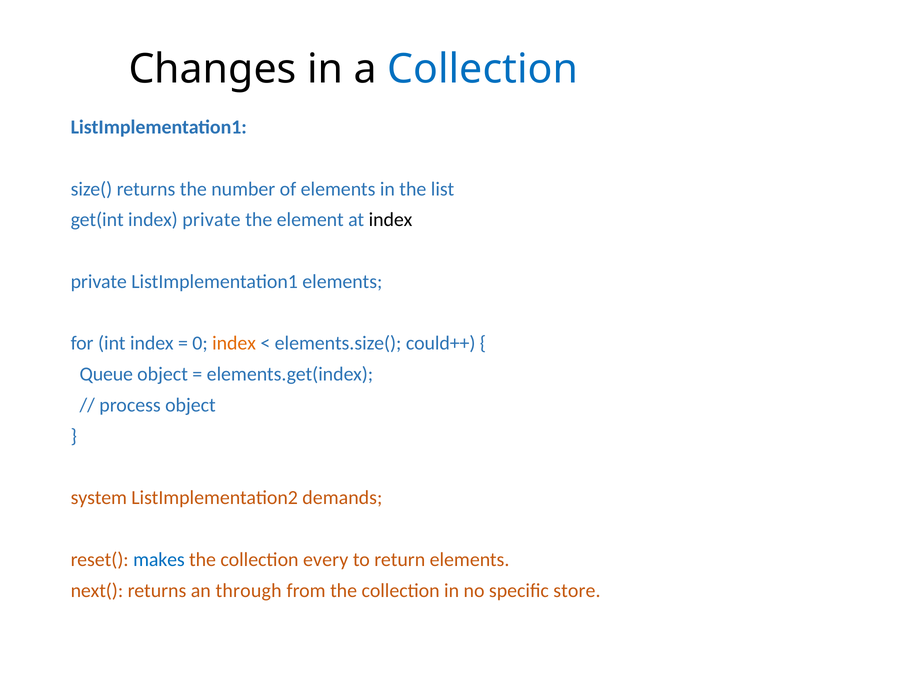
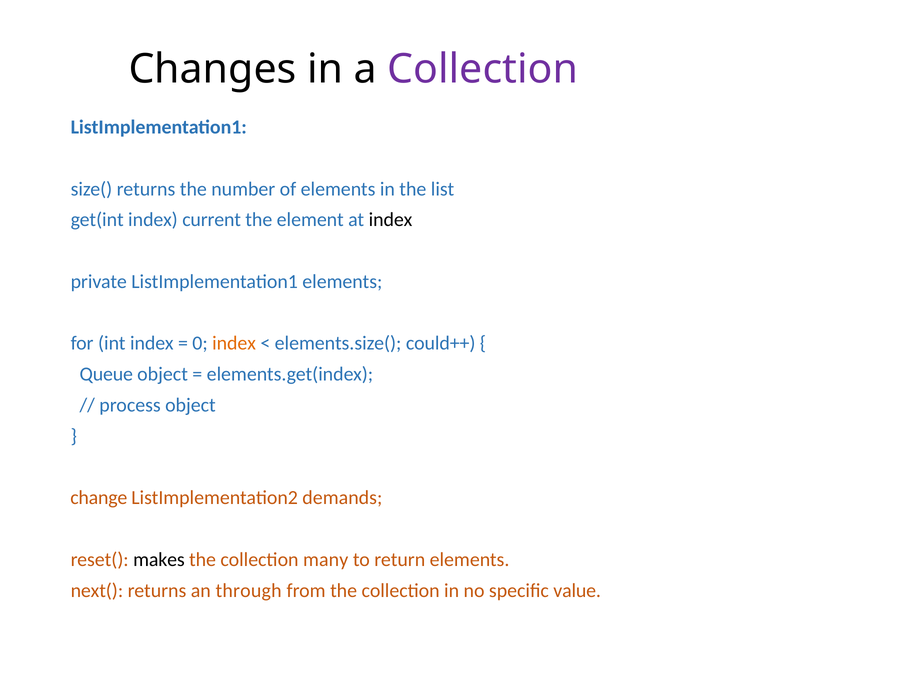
Collection at (483, 69) colour: blue -> purple
get(int index private: private -> current
system: system -> change
makes colour: blue -> black
every: every -> many
store: store -> value
